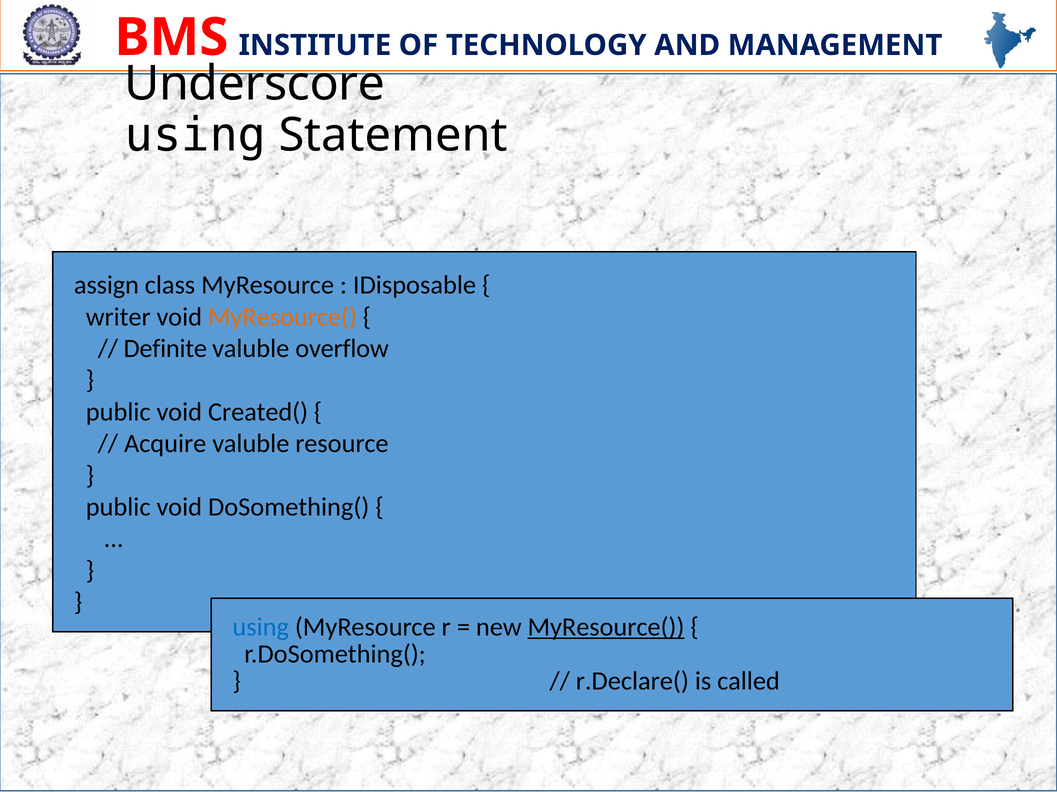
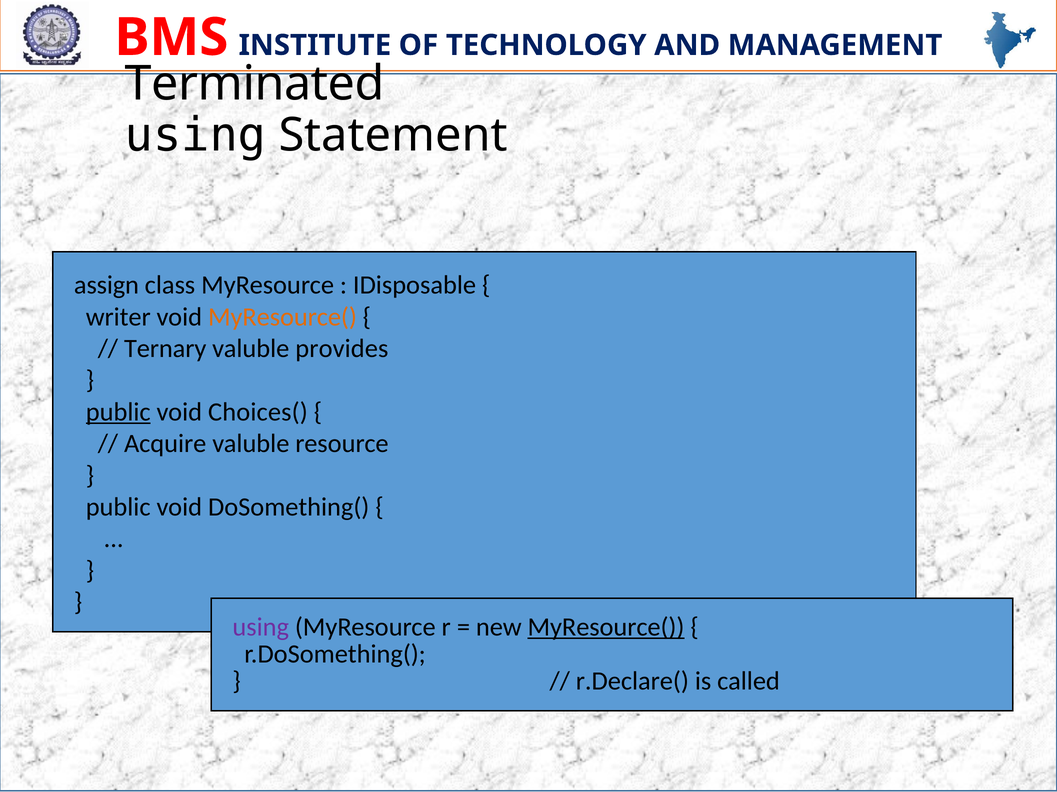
Underscore: Underscore -> Terminated
Definite: Definite -> Ternary
overflow: overflow -> provides
public at (118, 412) underline: none -> present
Created(: Created( -> Choices(
using at (261, 628) colour: blue -> purple
